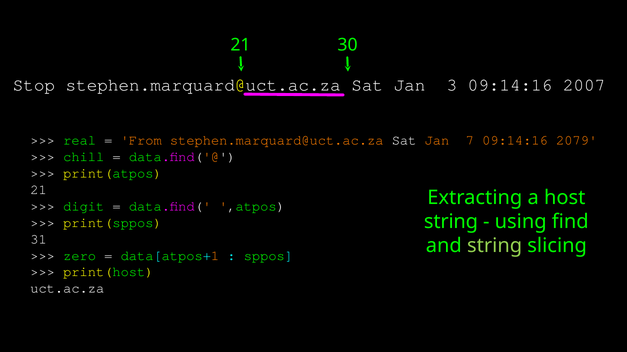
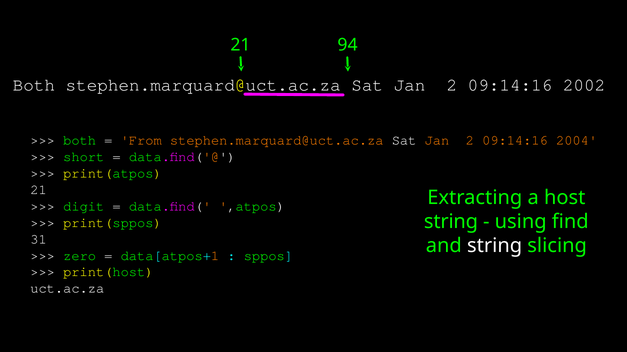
30: 30 -> 94
Stop at (34, 85): Stop -> Both
3 at (452, 85): 3 -> 2
2007: 2007 -> 2002
real at (80, 141): real -> both
7 at (470, 141): 7 -> 2
2079: 2079 -> 2004
chill: chill -> short
string at (495, 246) colour: light green -> white
